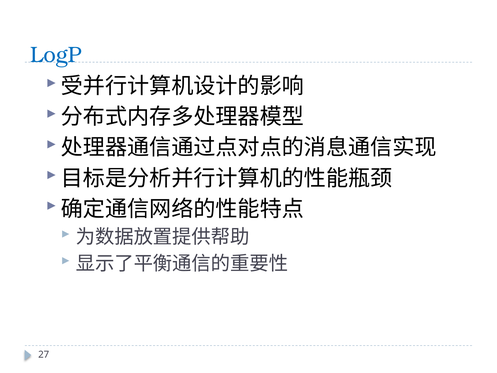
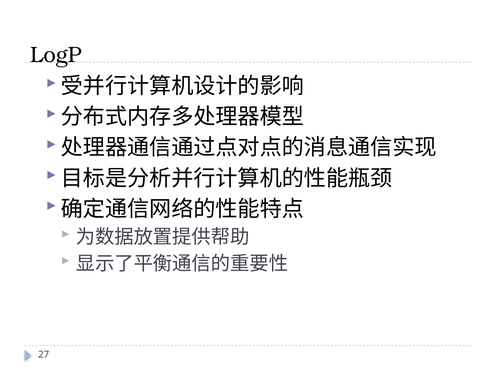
LogP colour: blue -> black
